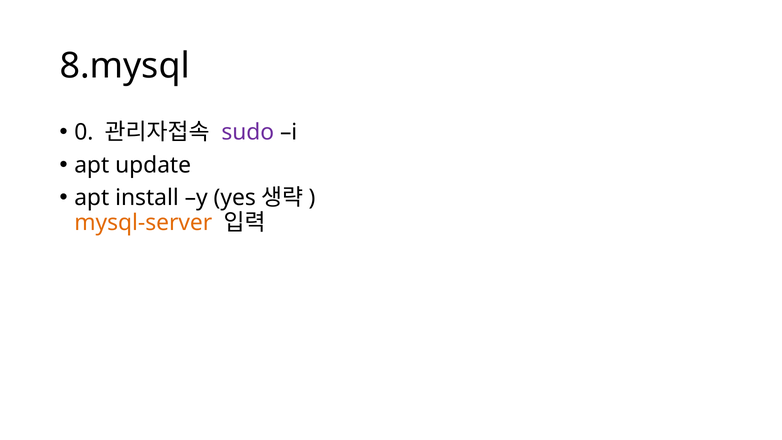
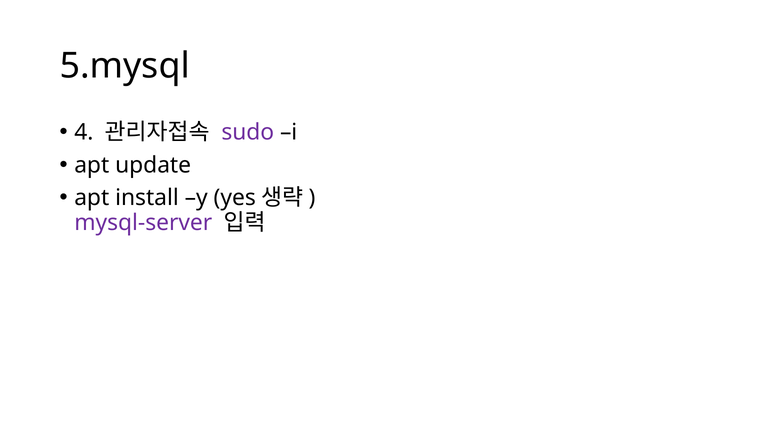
8.mysql: 8.mysql -> 5.mysql
0: 0 -> 4
mysql-server colour: orange -> purple
